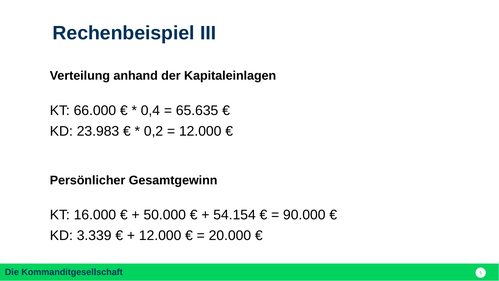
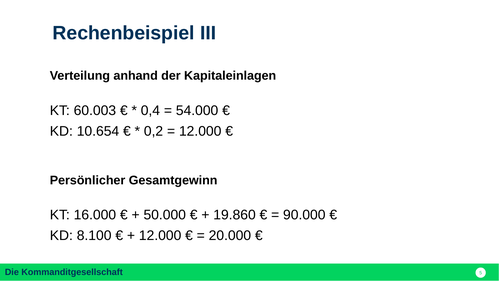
66.000: 66.000 -> 60.003
65.635: 65.635 -> 54.000
23.983: 23.983 -> 10.654
54.154: 54.154 -> 19.860
3.339: 3.339 -> 8.100
